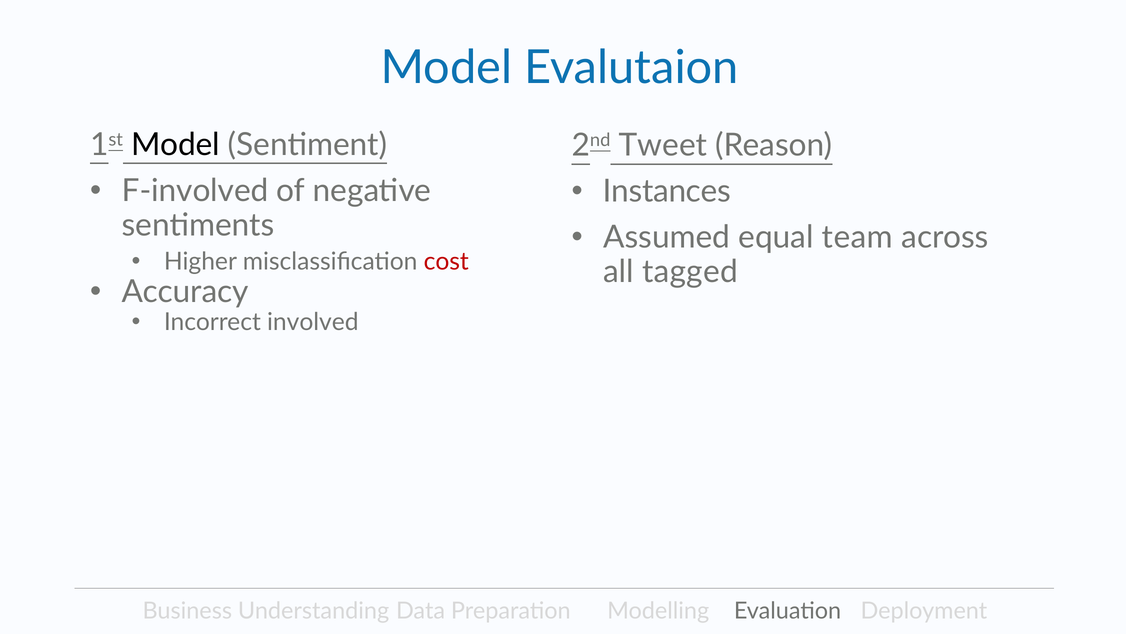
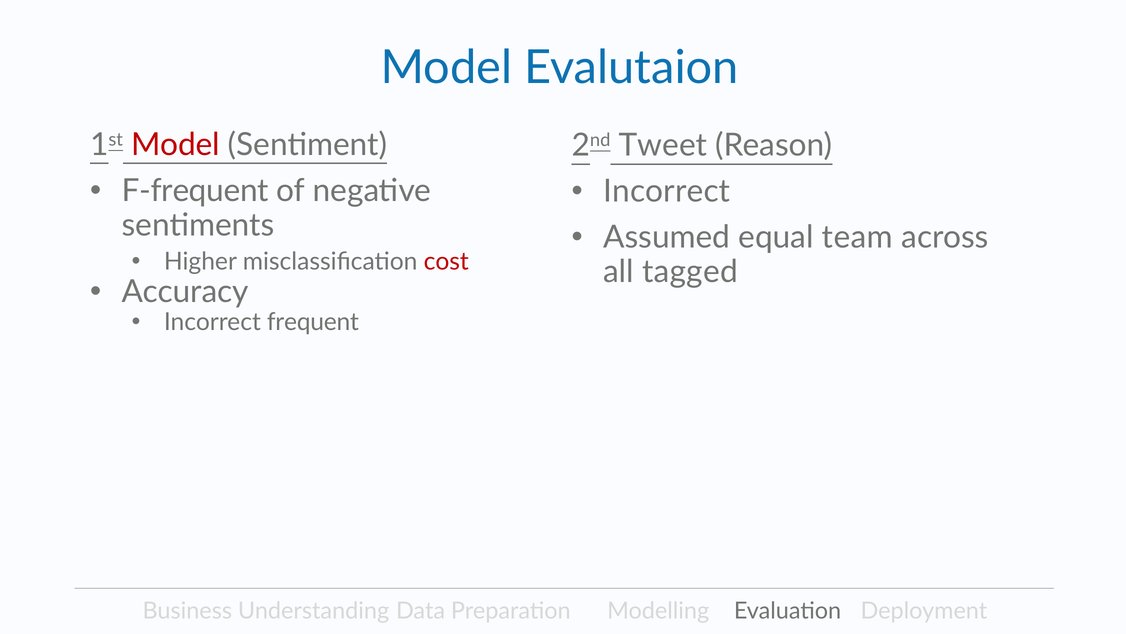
Model at (175, 145) colour: black -> red
F-involved: F-involved -> F-frequent
Instances at (667, 191): Instances -> Incorrect
involved: involved -> frequent
